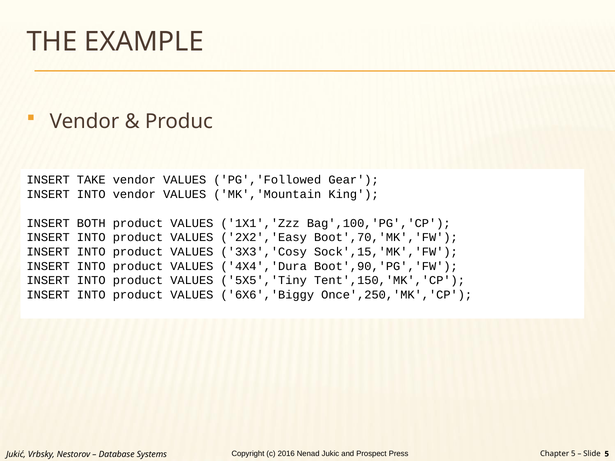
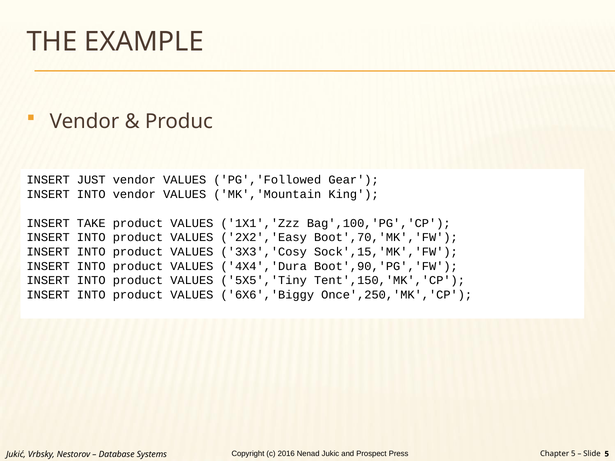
TAKE: TAKE -> JUST
BOTH: BOTH -> TAKE
